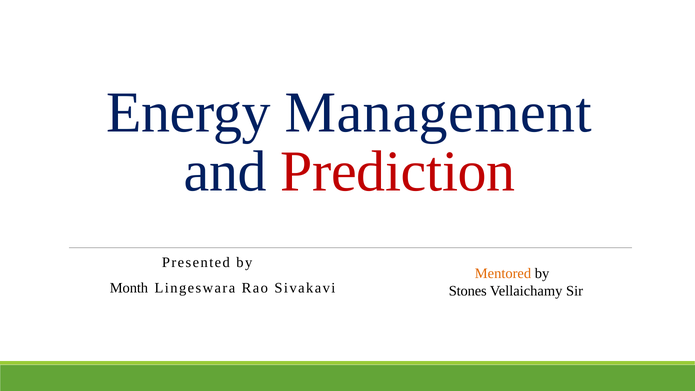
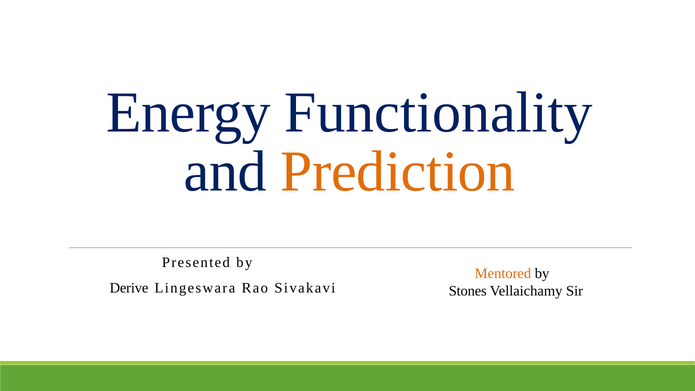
Management: Management -> Functionality
Prediction colour: red -> orange
Month: Month -> Derive
